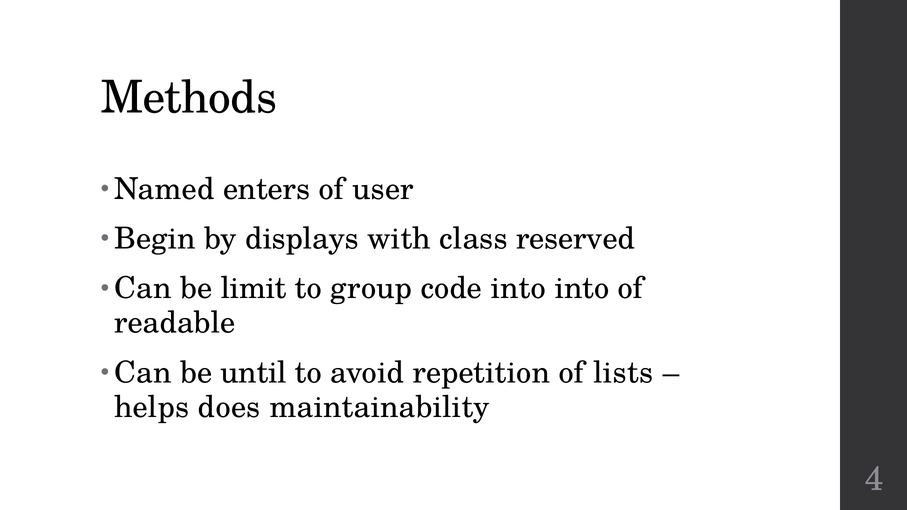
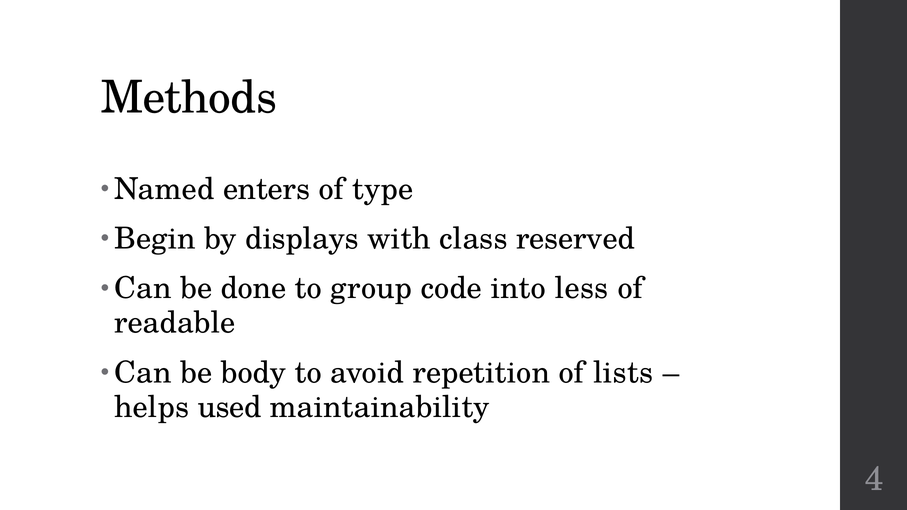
user: user -> type
limit: limit -> done
into into: into -> less
until: until -> body
does: does -> used
